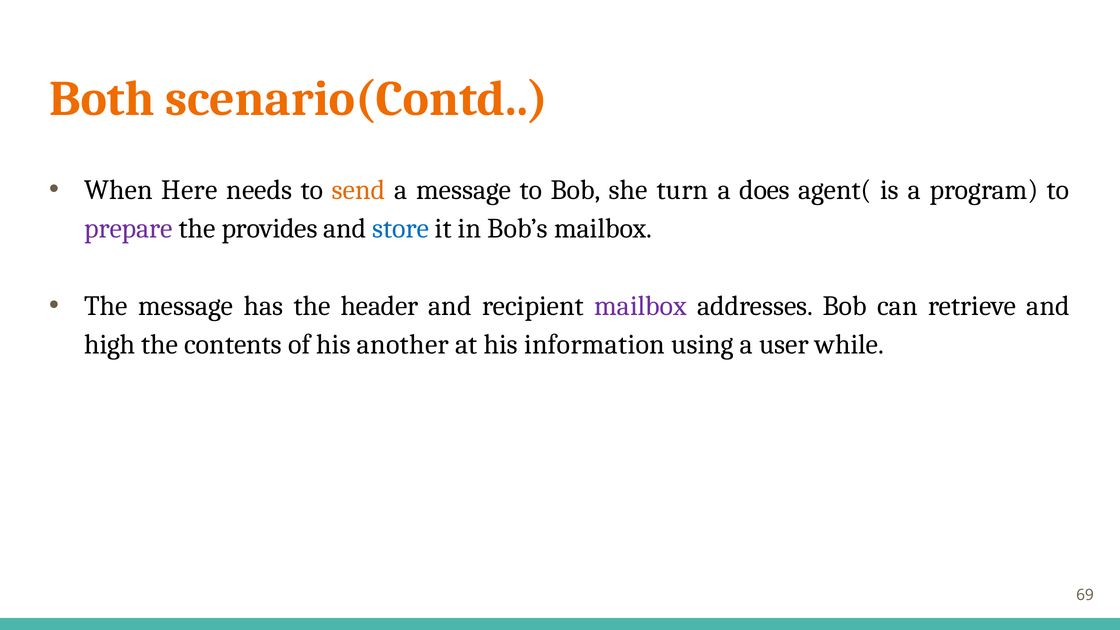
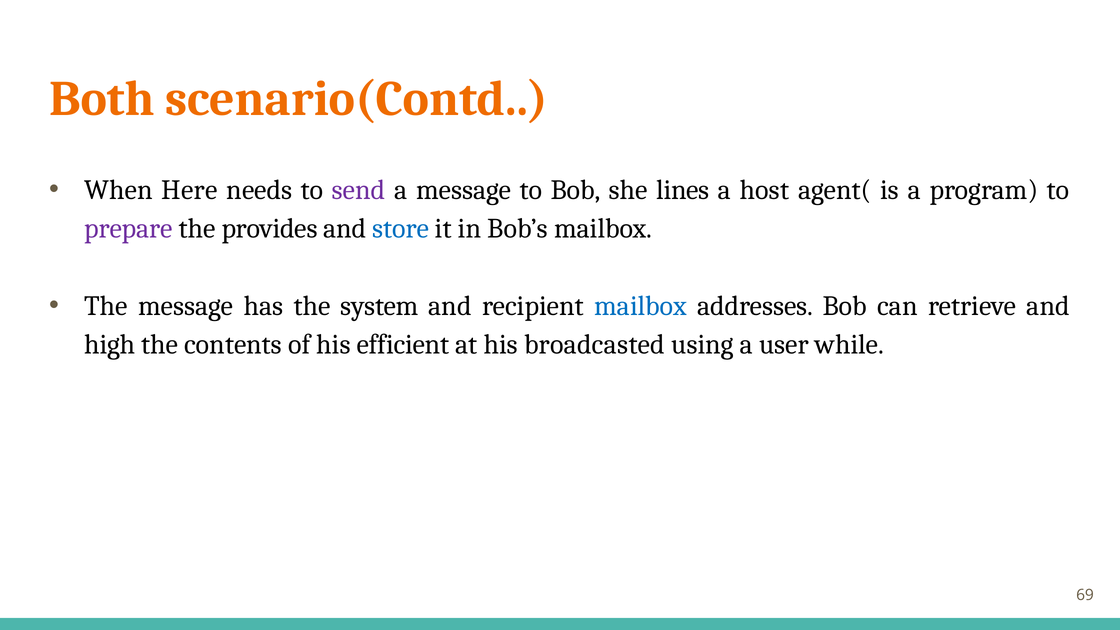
send colour: orange -> purple
turn: turn -> lines
does: does -> host
header: header -> system
mailbox at (640, 306) colour: purple -> blue
another: another -> efficient
information: information -> broadcasted
